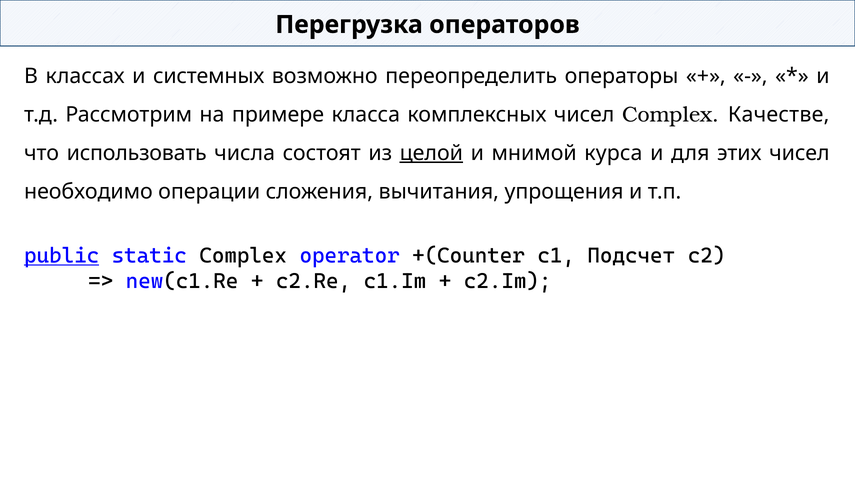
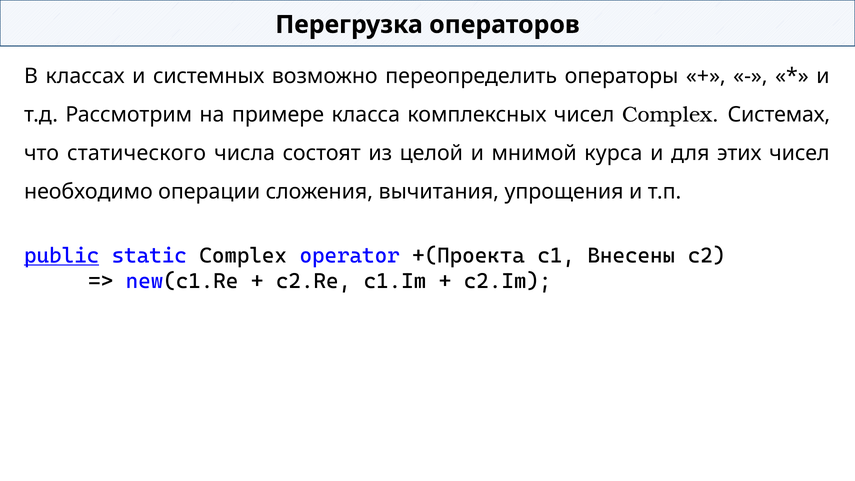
Качестве: Качестве -> Системах
использовать: использовать -> статического
целой underline: present -> none
+(Counter: +(Counter -> +(Проекта
Подсчет: Подсчет -> Внесены
